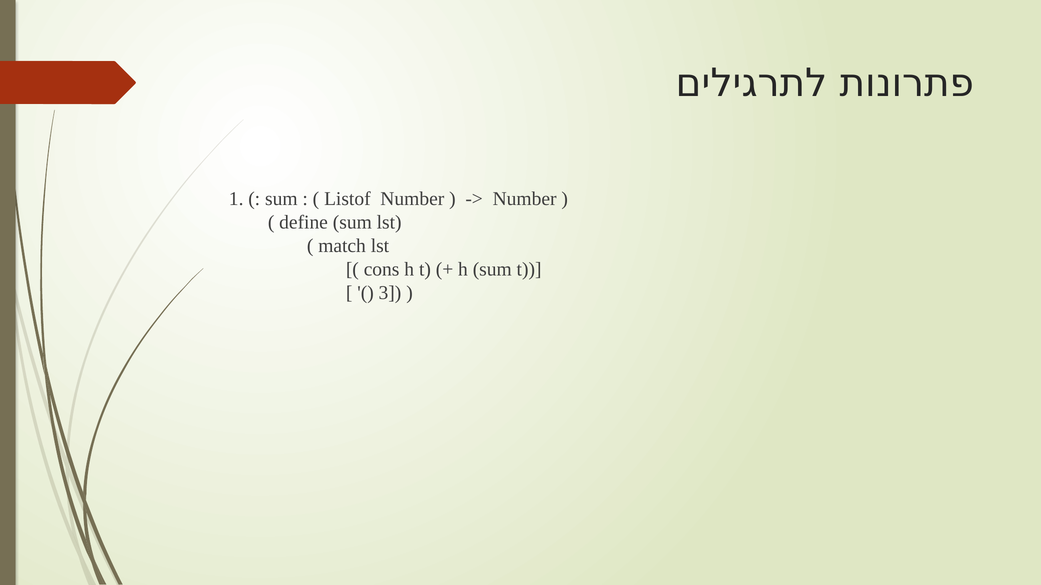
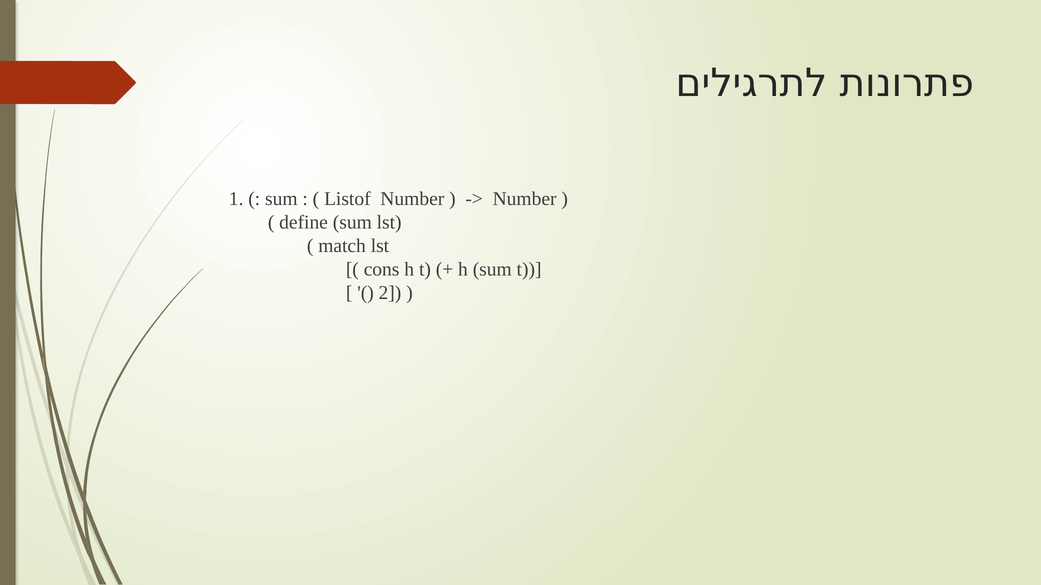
3: 3 -> 2
